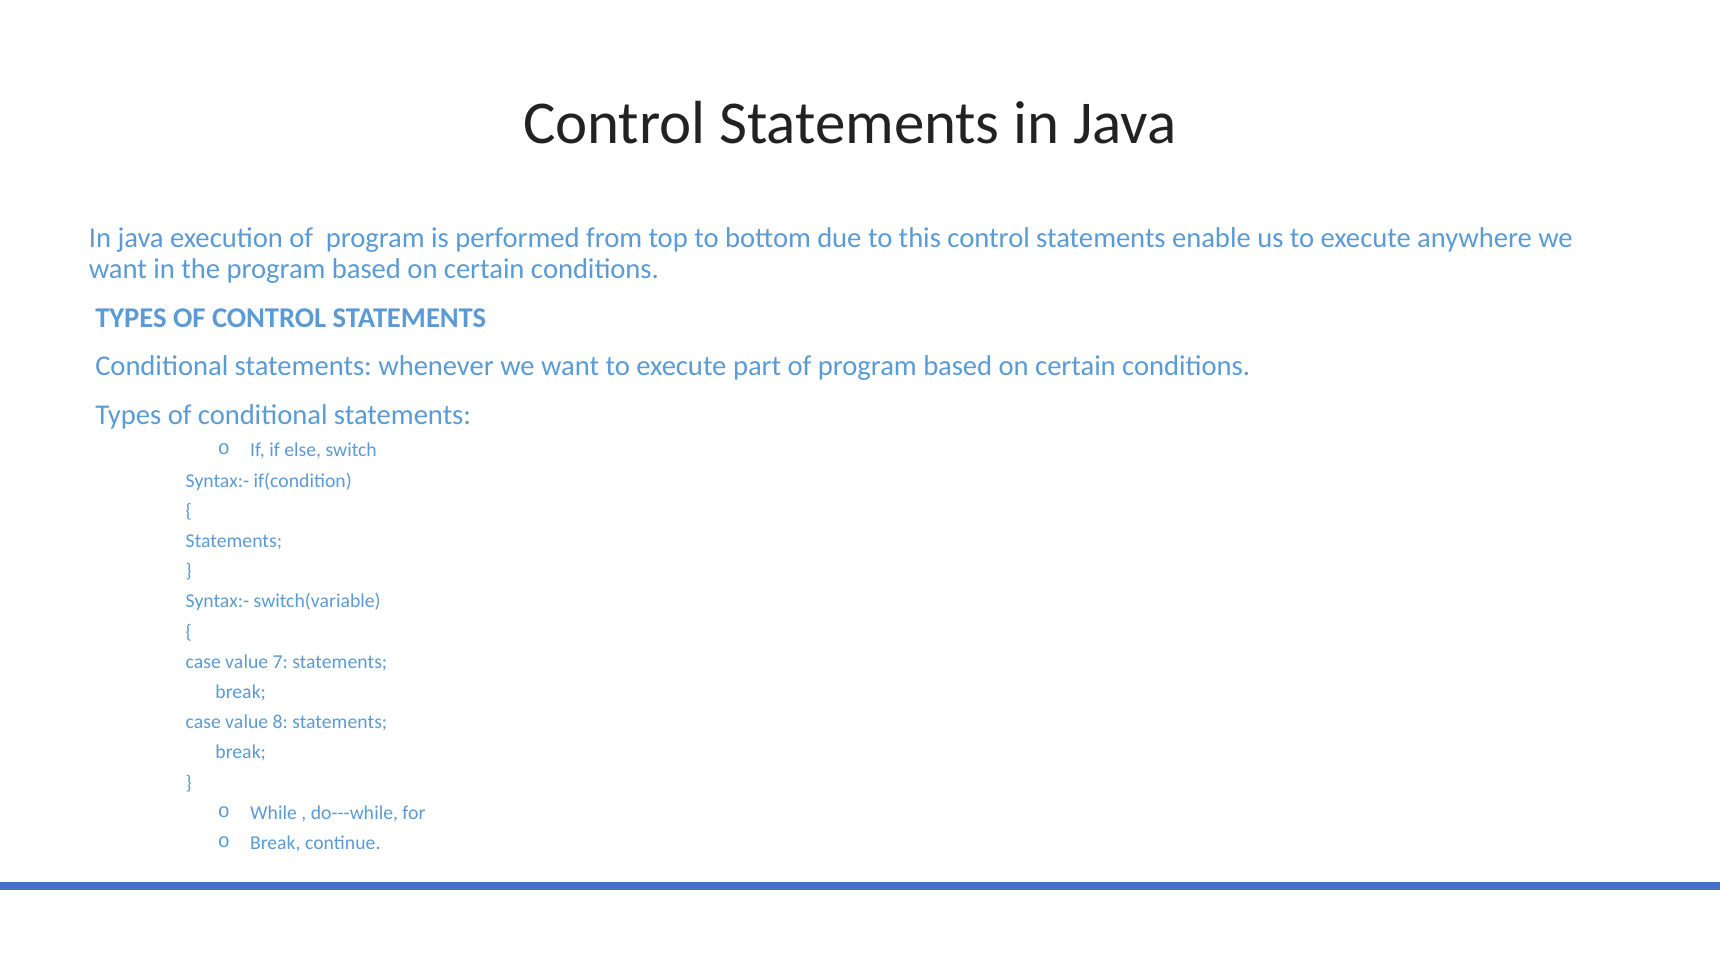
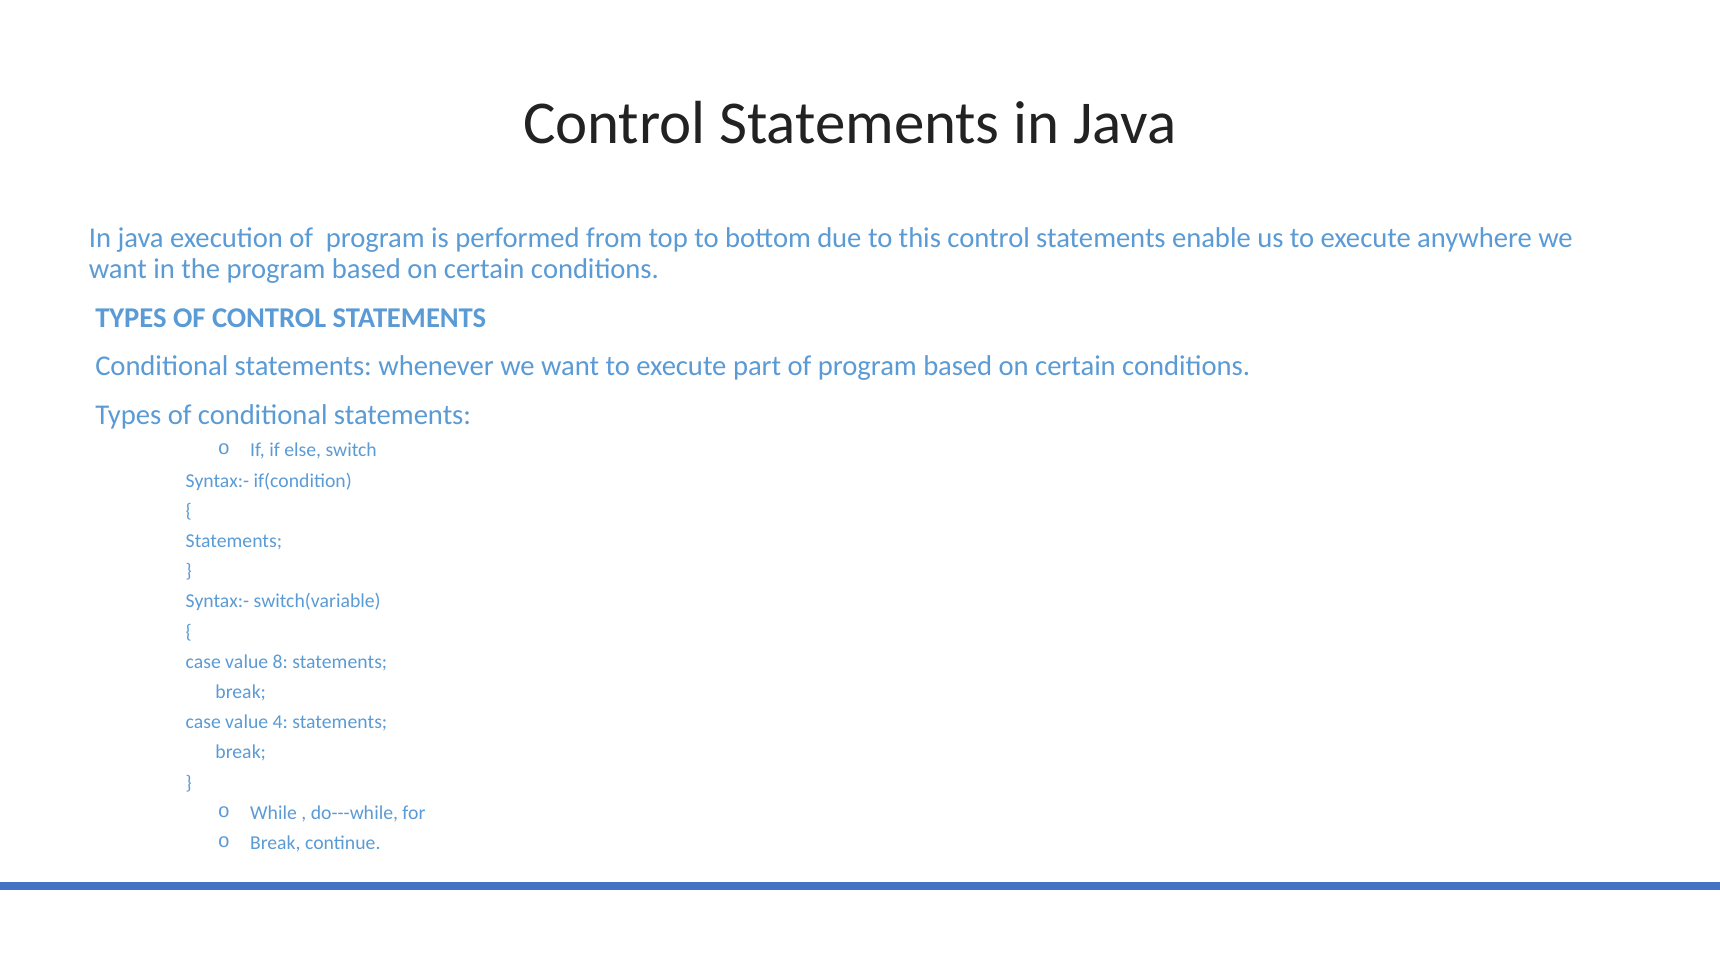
7: 7 -> 8
8: 8 -> 4
